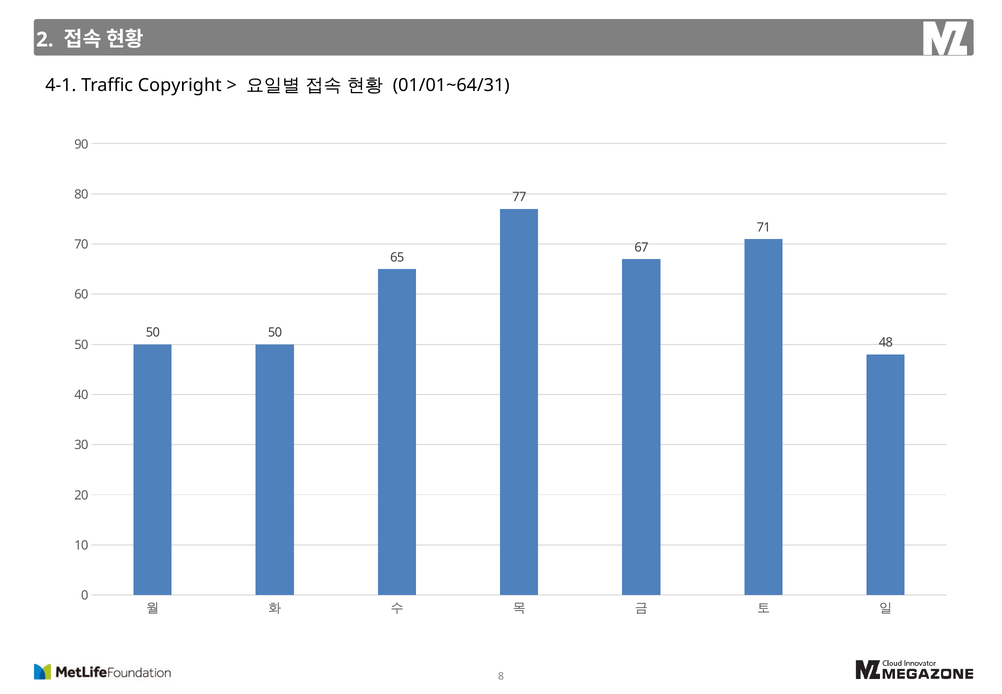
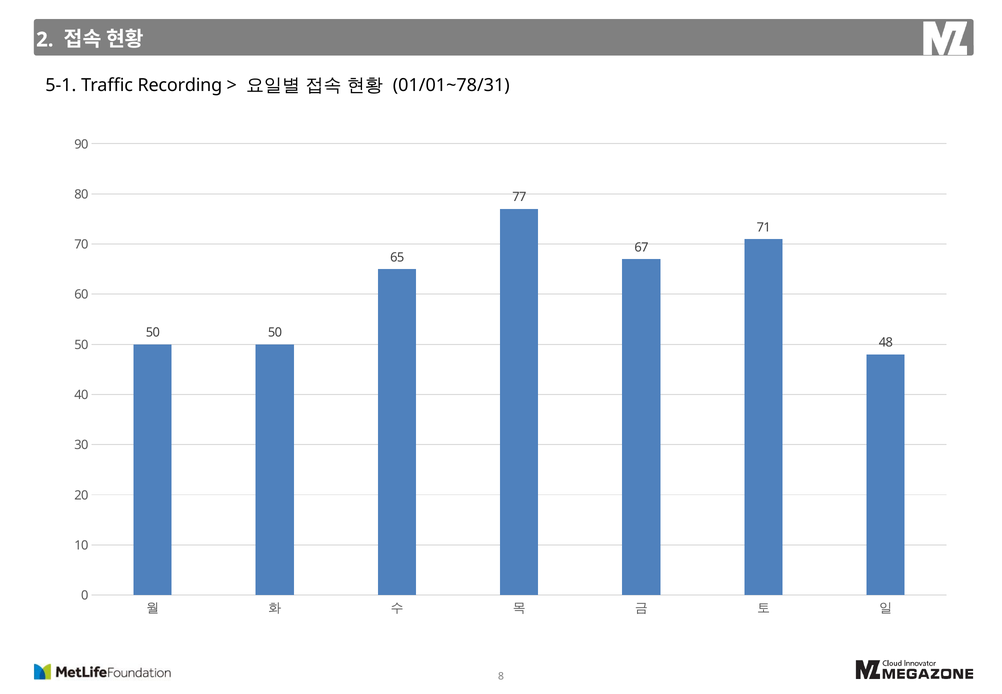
4-1: 4-1 -> 5-1
Copyright: Copyright -> Recording
01/01~64/31: 01/01~64/31 -> 01/01~78/31
